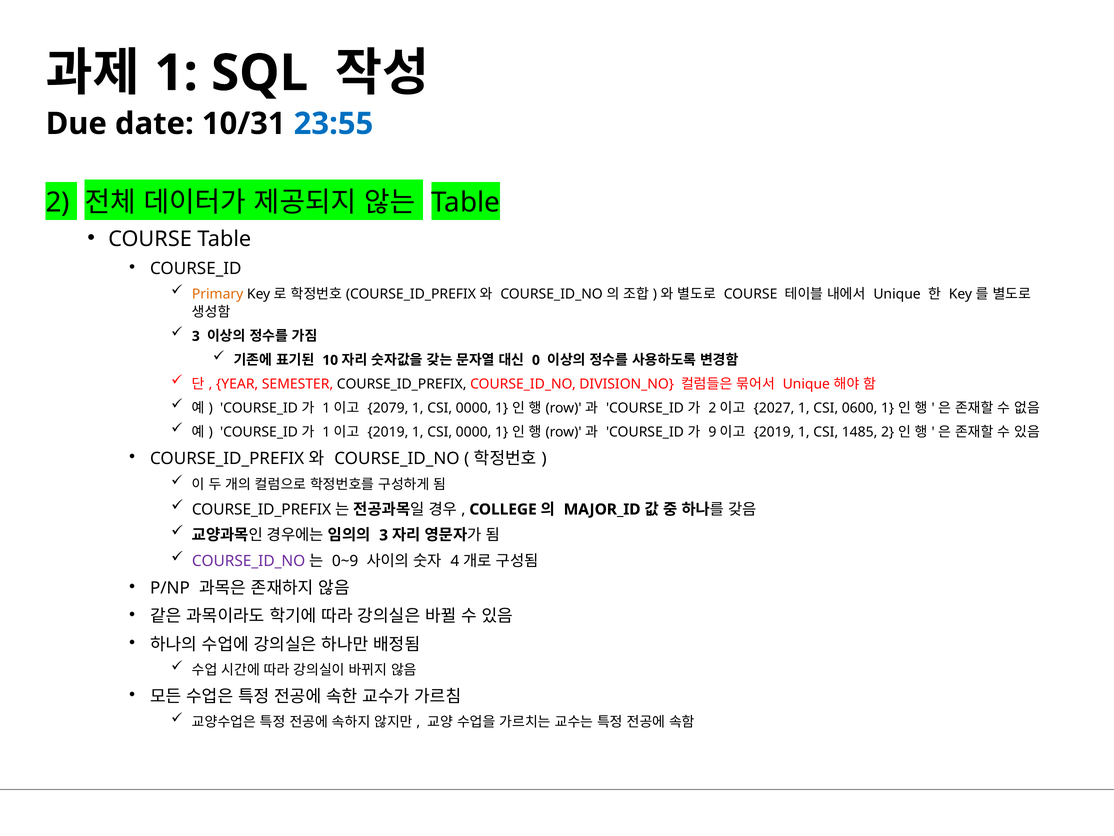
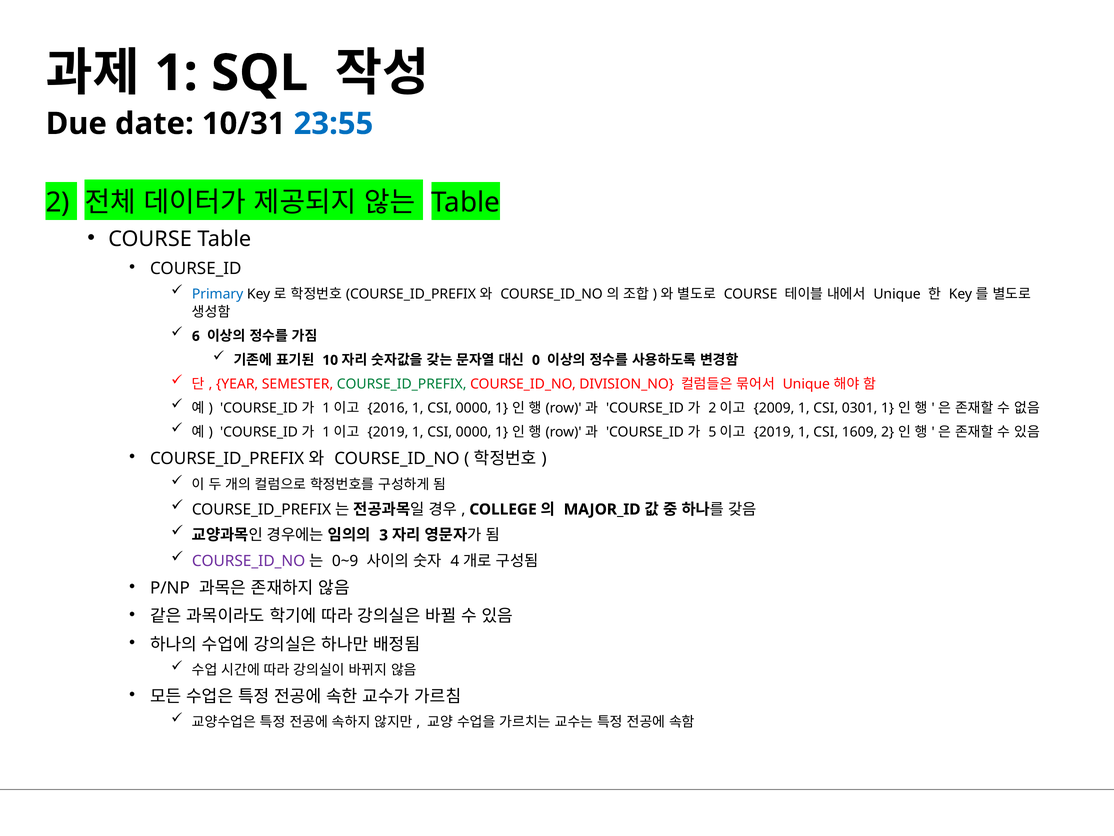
Primary colour: orange -> blue
3 at (196, 336): 3 -> 6
COURSE_ID_PREFIX at (402, 384) colour: black -> green
2079: 2079 -> 2016
2027: 2027 -> 2009
0600: 0600 -> 0301
9: 9 -> 5
1485: 1485 -> 1609
